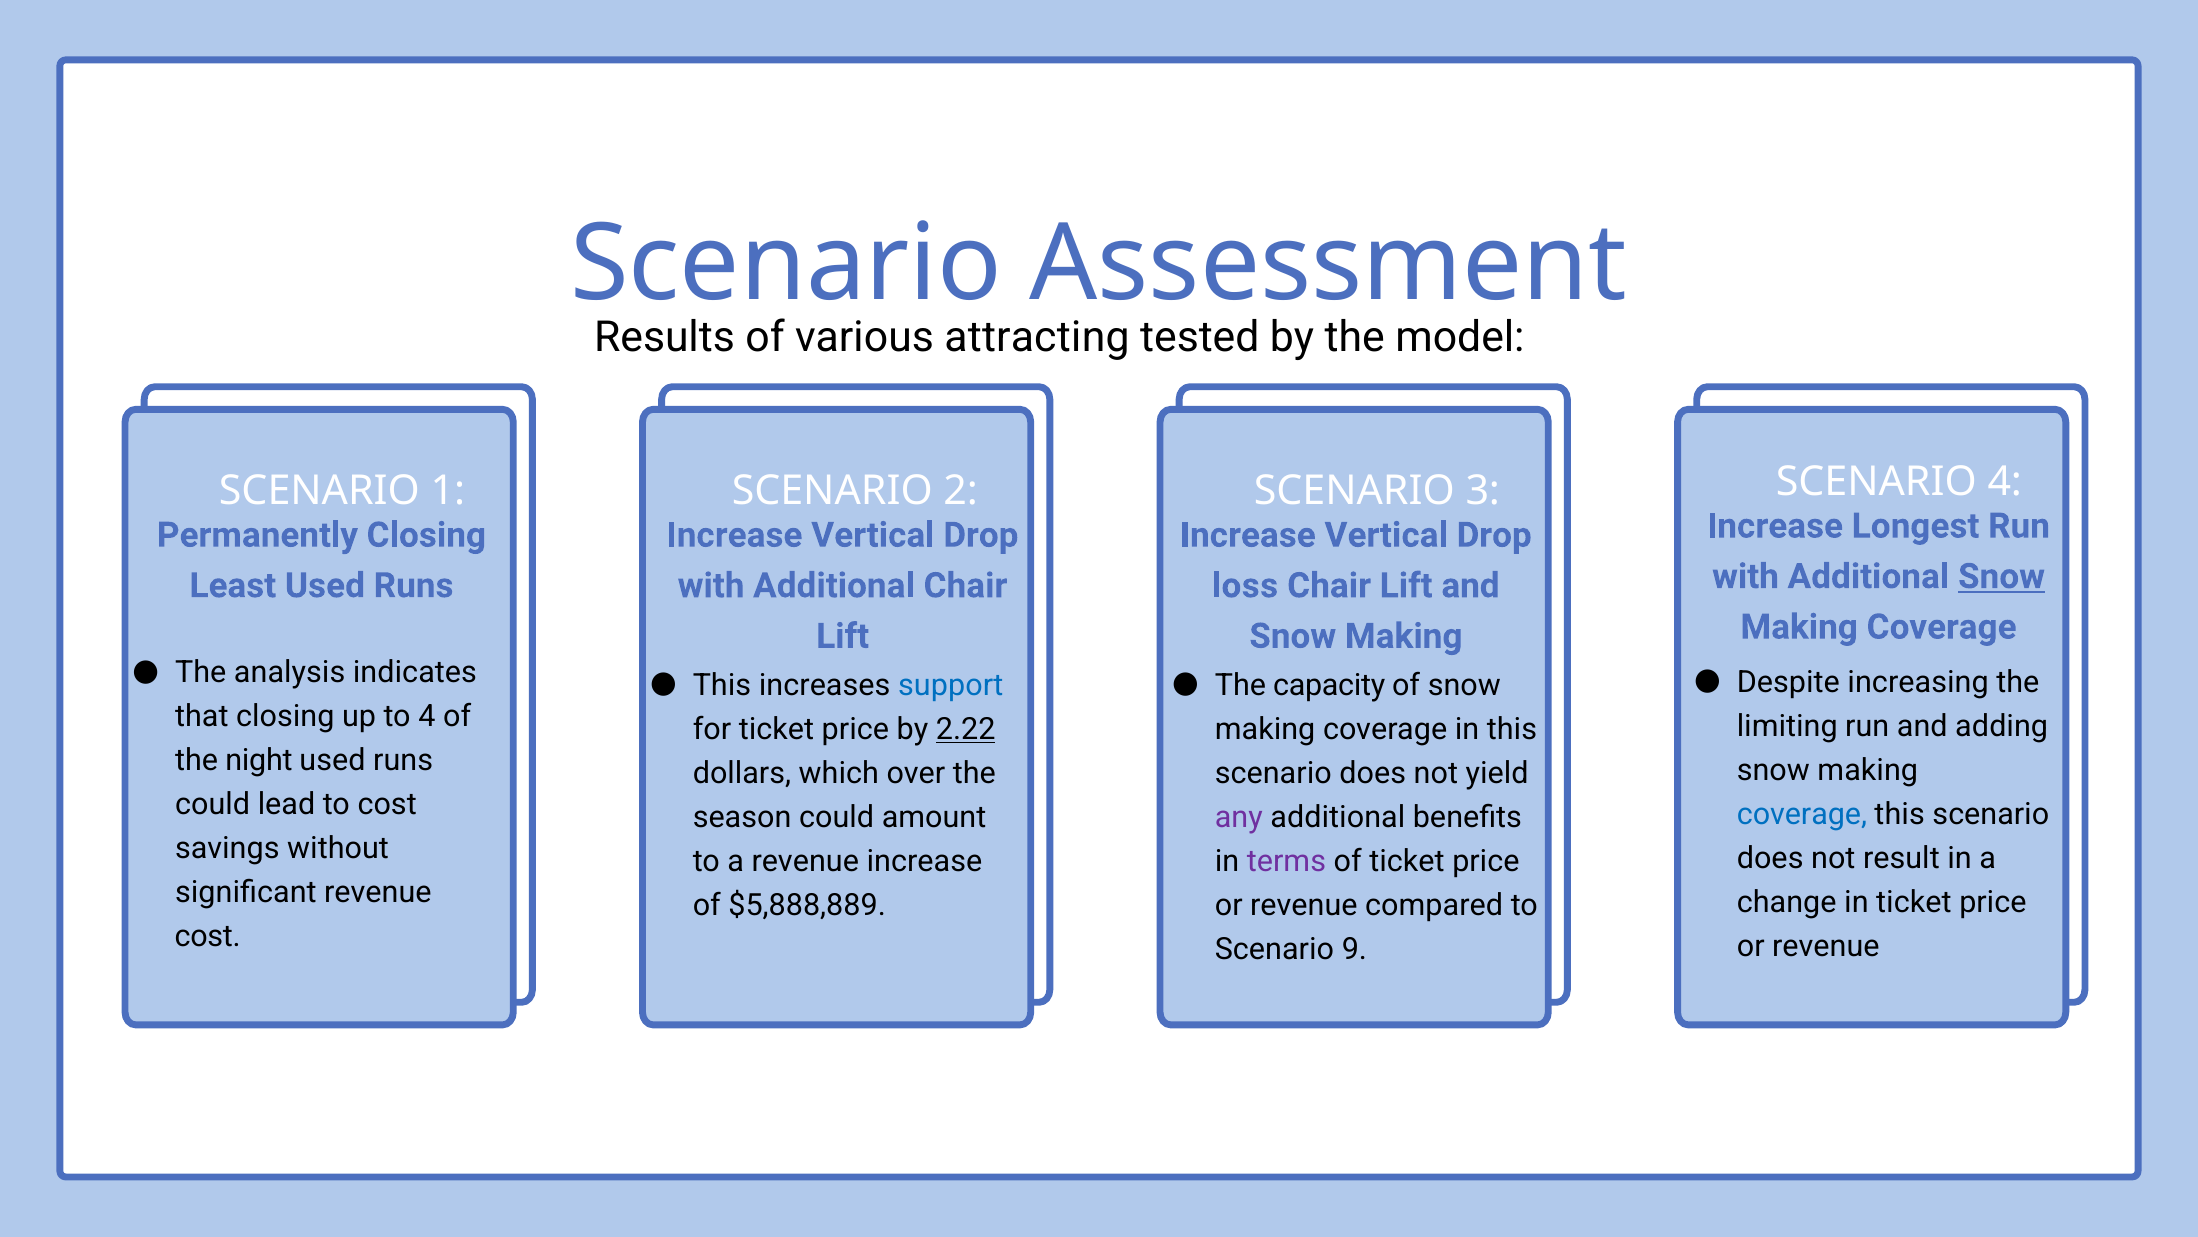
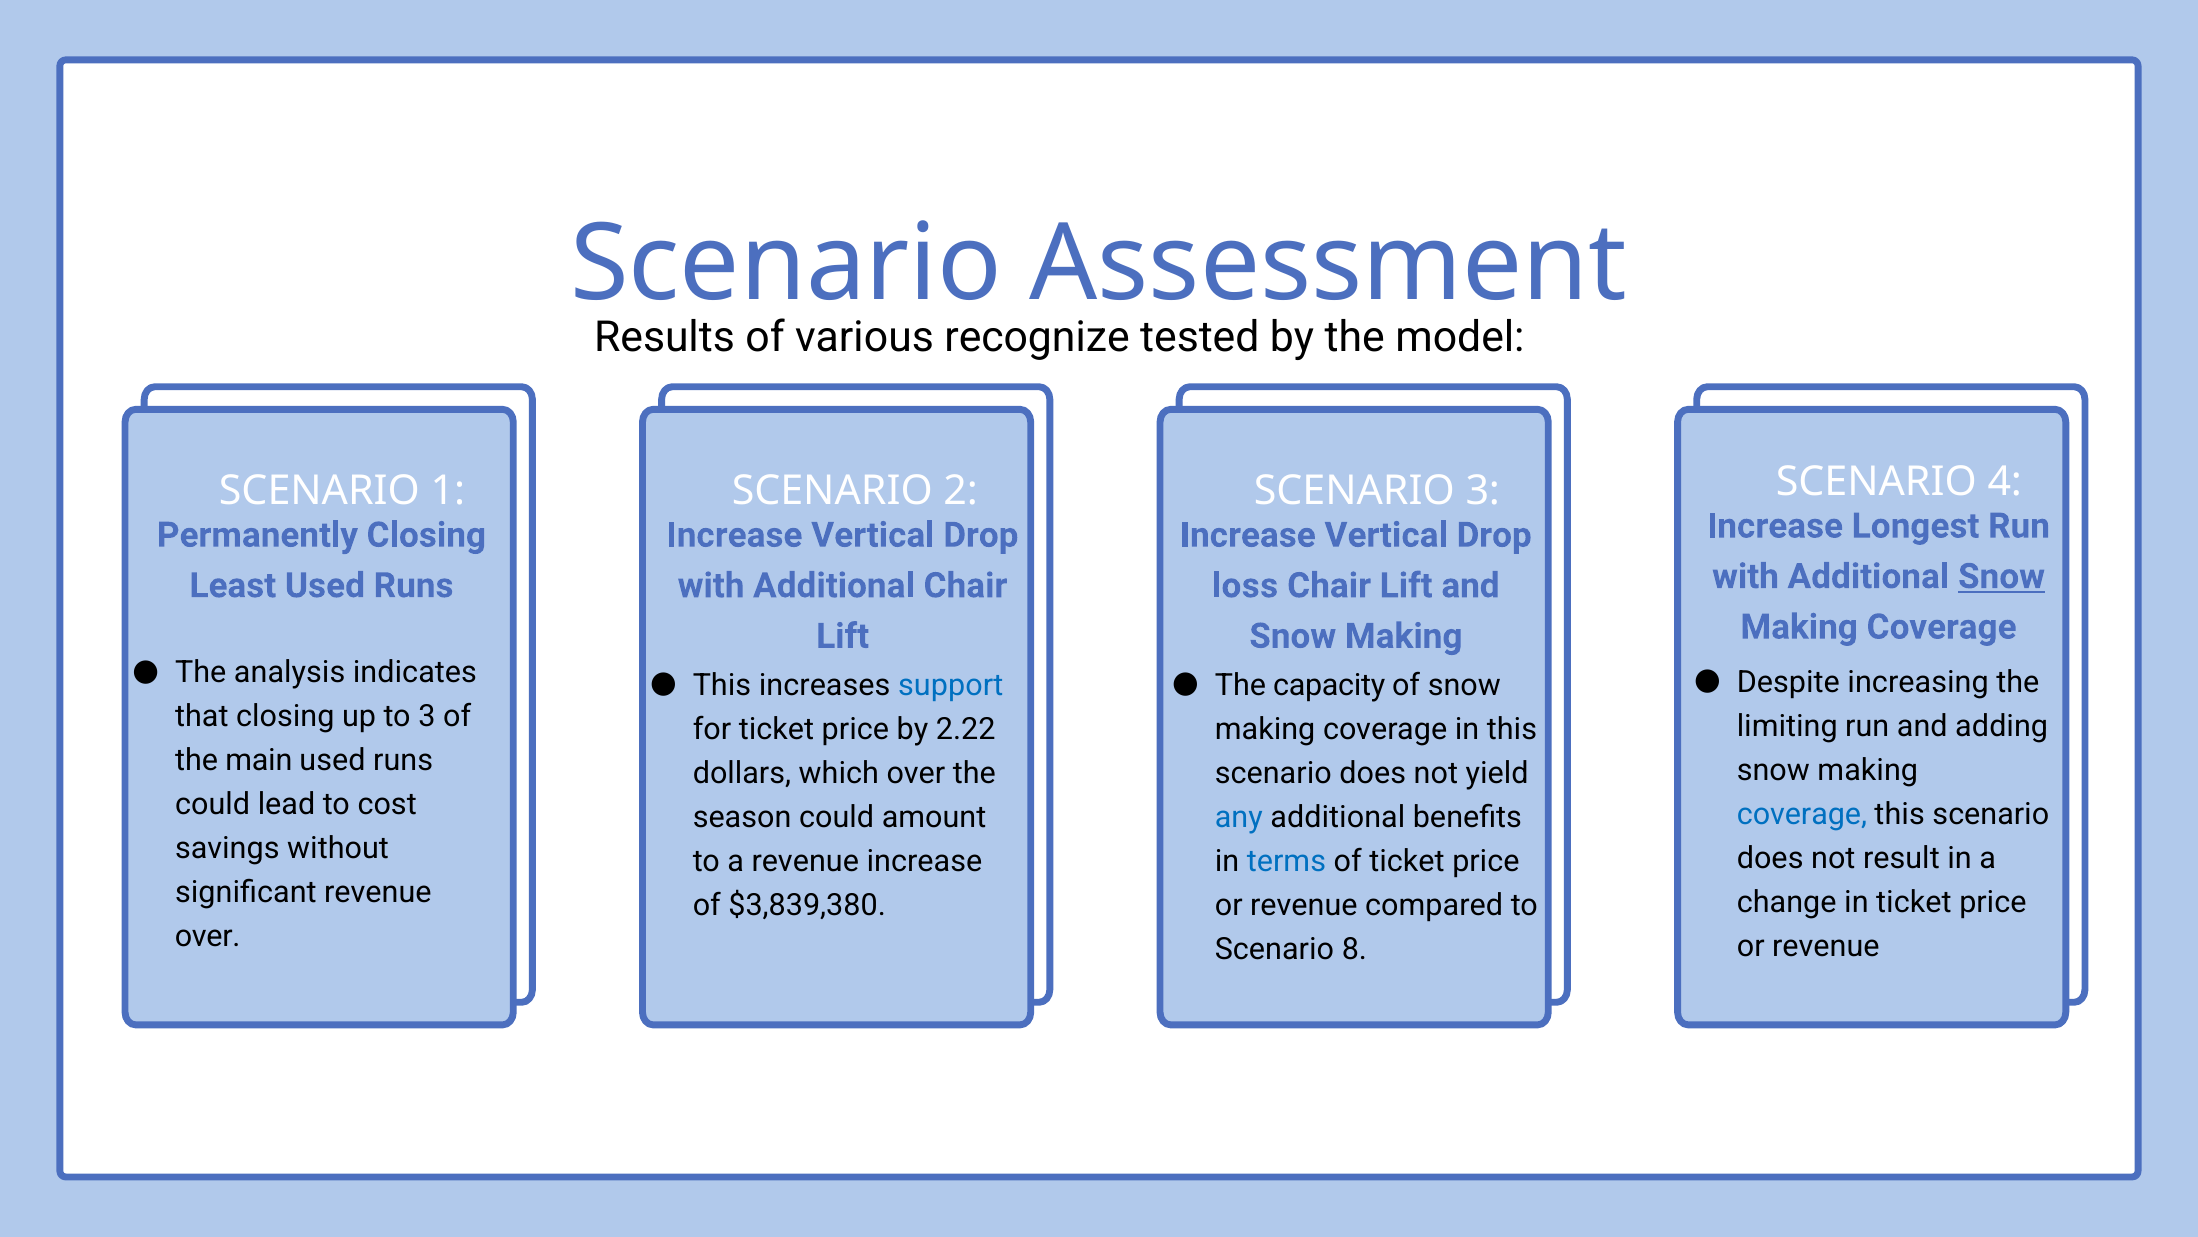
attracting: attracting -> recognize
to 4: 4 -> 3
2.22 underline: present -> none
night: night -> main
any colour: purple -> blue
terms colour: purple -> blue
$5,888,889: $5,888,889 -> $3,839,380
cost at (208, 936): cost -> over
9: 9 -> 8
